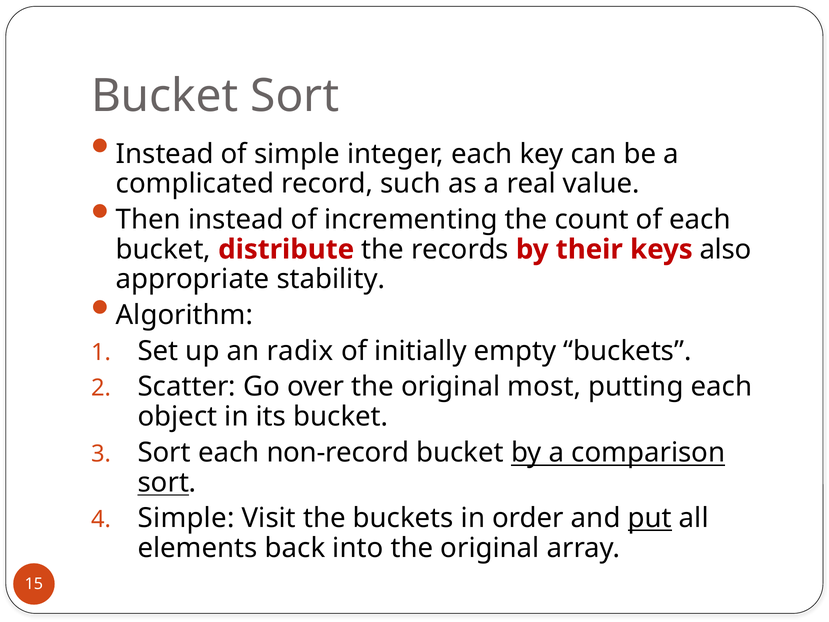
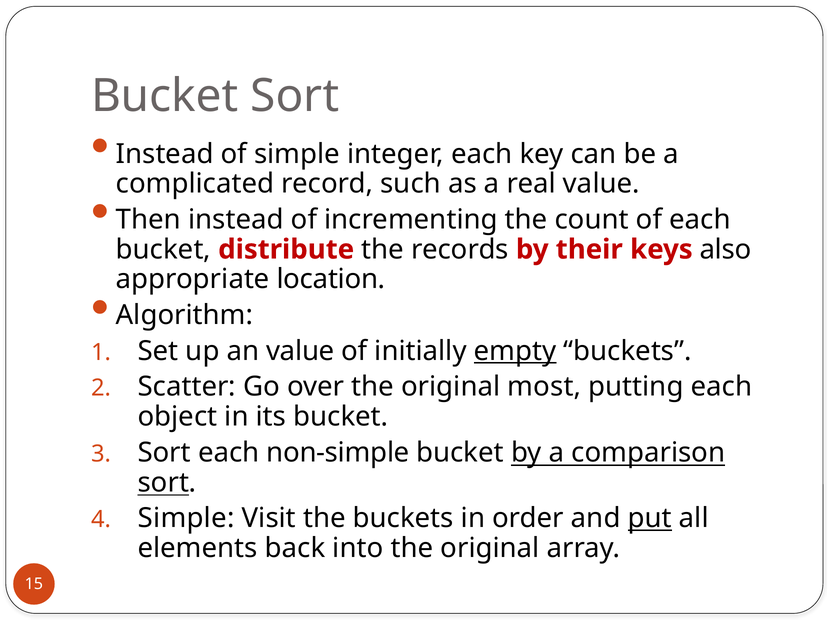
stability: stability -> location
an radix: radix -> value
empty underline: none -> present
non-record: non-record -> non-simple
